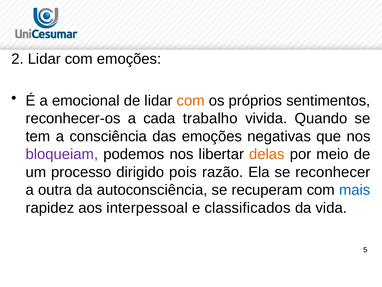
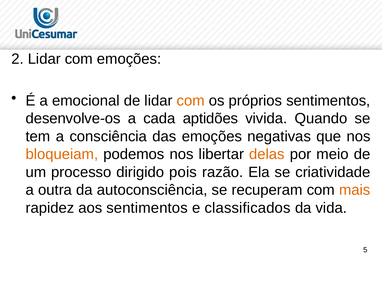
reconhecer-os: reconhecer-os -> desenvolve-os
trabalho: trabalho -> aptidões
bloqueiam colour: purple -> orange
reconhecer: reconhecer -> criatividade
mais colour: blue -> orange
aos interpessoal: interpessoal -> sentimentos
